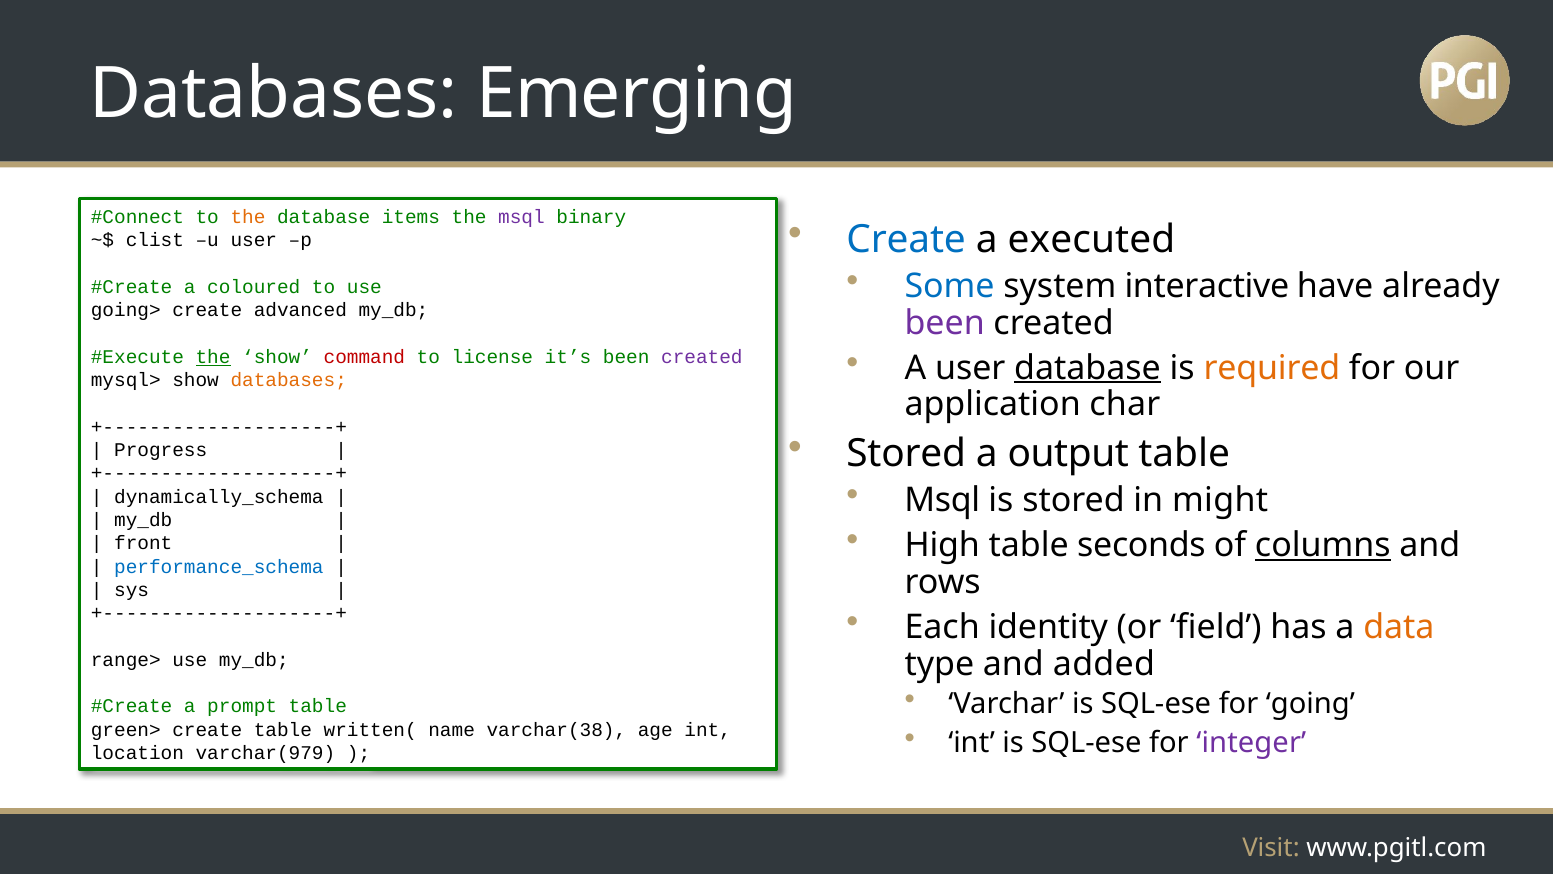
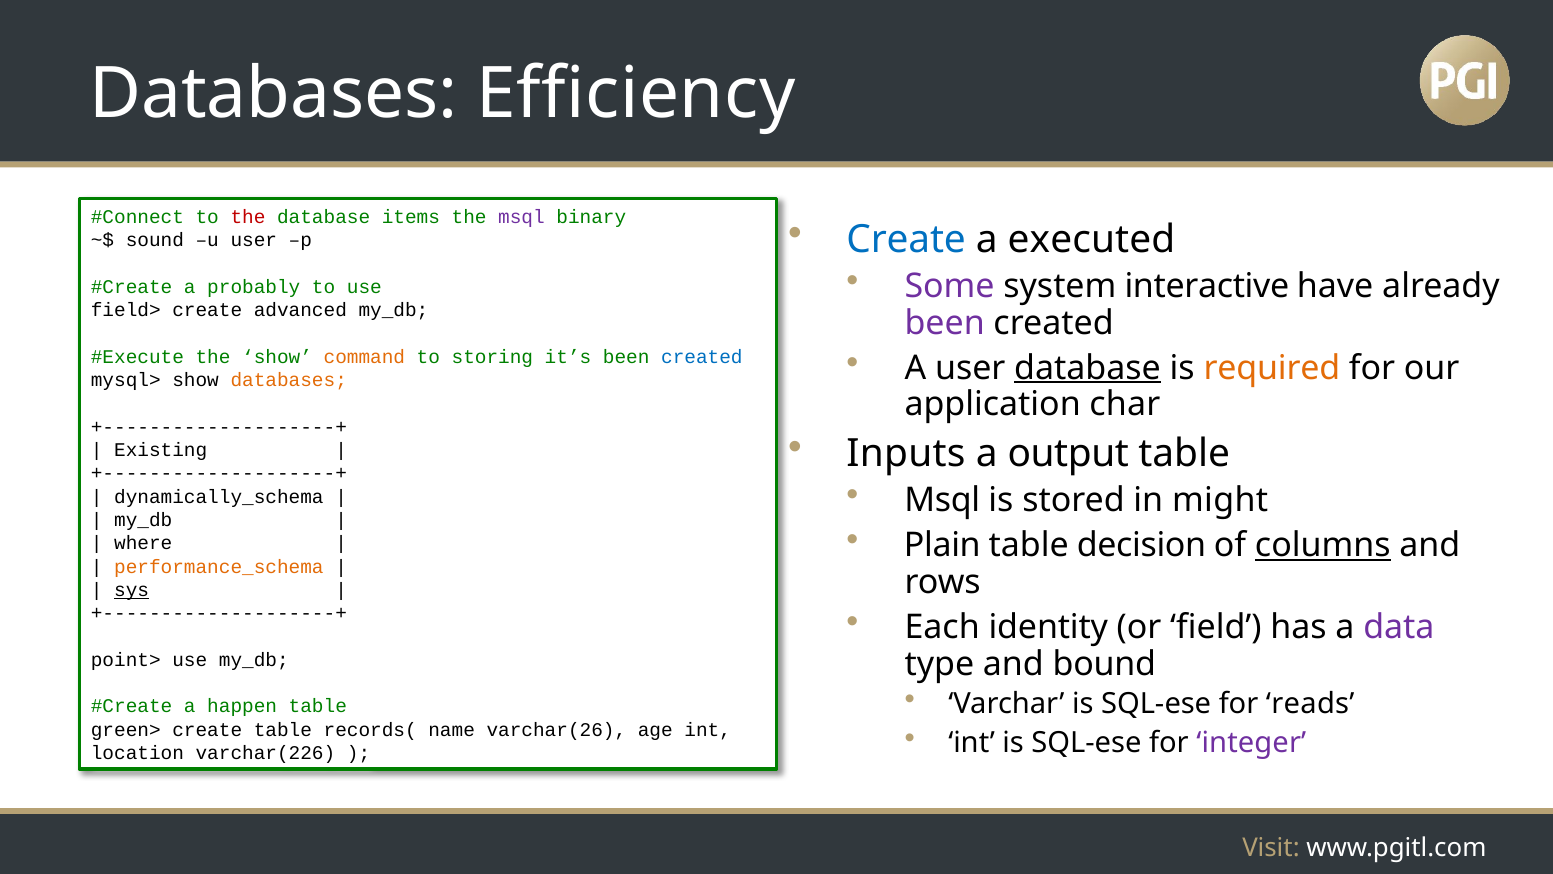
Emerging: Emerging -> Efficiency
the at (248, 217) colour: orange -> red
clist: clist -> sound
Some colour: blue -> purple
coloured: coloured -> probably
going>: going> -> field>
the at (213, 357) underline: present -> none
command colour: red -> orange
license: license -> storing
created at (702, 357) colour: purple -> blue
Stored at (906, 454): Stored -> Inputs
Progress: Progress -> Existing
High: High -> Plain
seconds: seconds -> decision
front: front -> where
performance_schema colour: blue -> orange
sys underline: none -> present
data colour: orange -> purple
range>: range> -> point>
added: added -> bound
going: going -> reads
prompt: prompt -> happen
written(: written( -> records(
varchar(38: varchar(38 -> varchar(26
varchar(979: varchar(979 -> varchar(226
